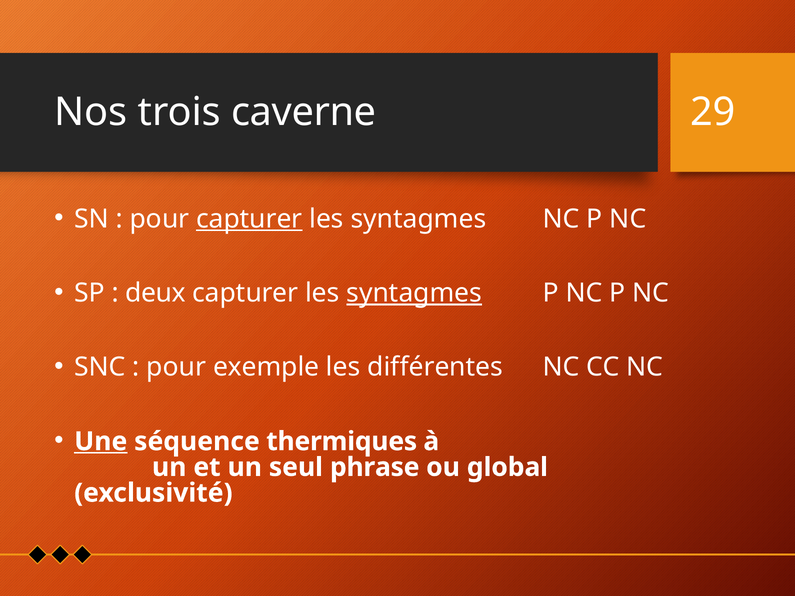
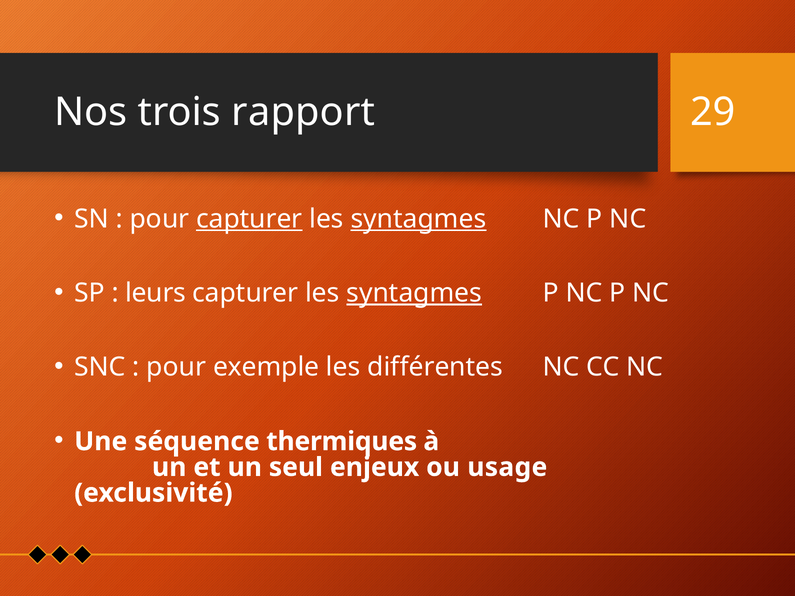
caverne: caverne -> rapport
syntagmes at (418, 219) underline: none -> present
deux: deux -> leurs
Une underline: present -> none
phrase: phrase -> enjeux
global: global -> usage
